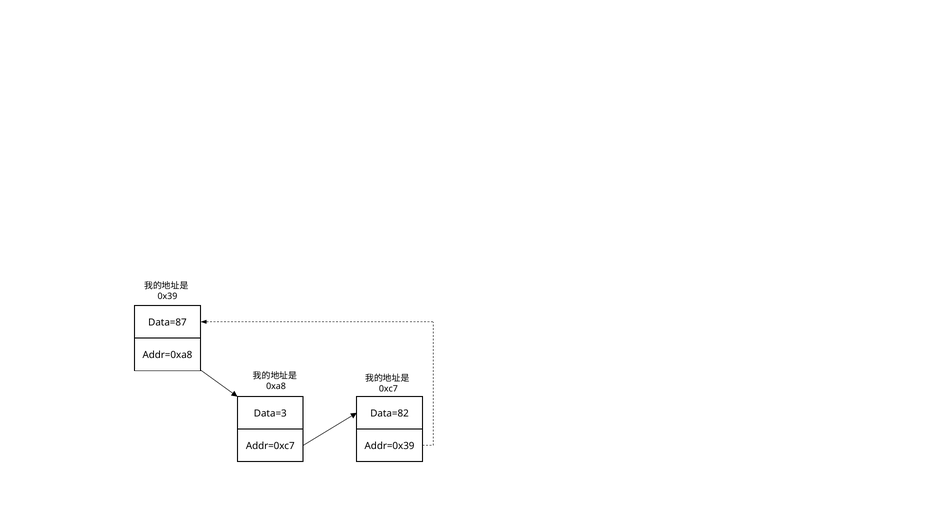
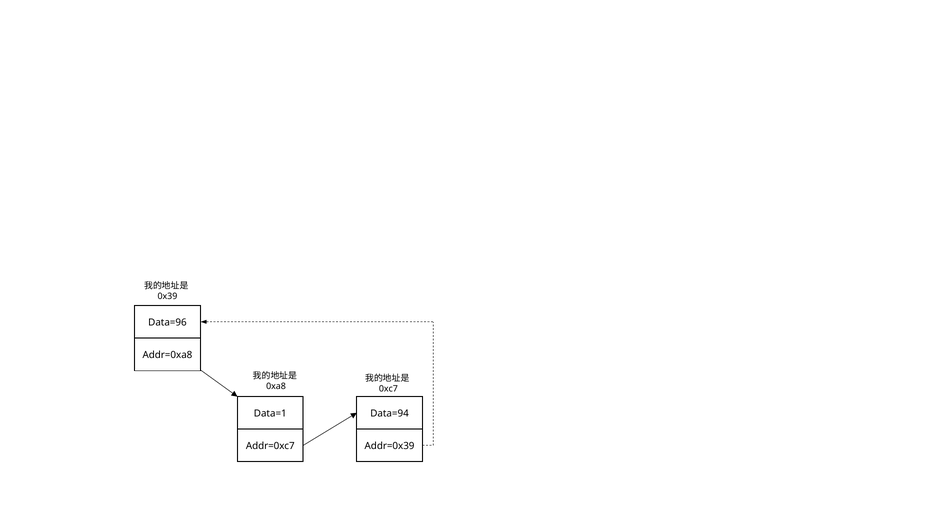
Data=87: Data=87 -> Data=96
Data=3: Data=3 -> Data=1
Data=82: Data=82 -> Data=94
